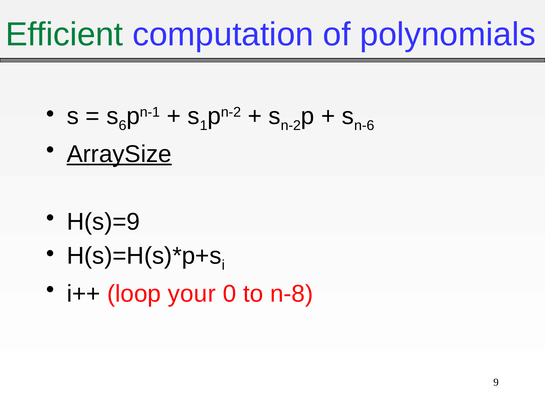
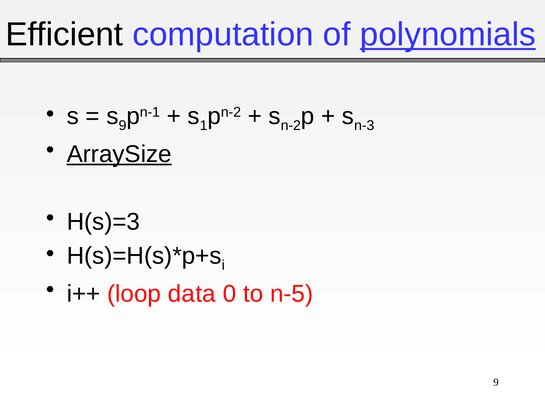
Efficient colour: green -> black
polynomials underline: none -> present
s 6: 6 -> 9
n-6: n-6 -> n-3
H(s)=9: H(s)=9 -> H(s)=3
your: your -> data
n-8: n-8 -> n-5
